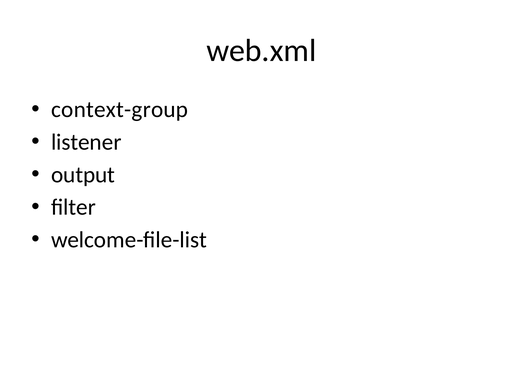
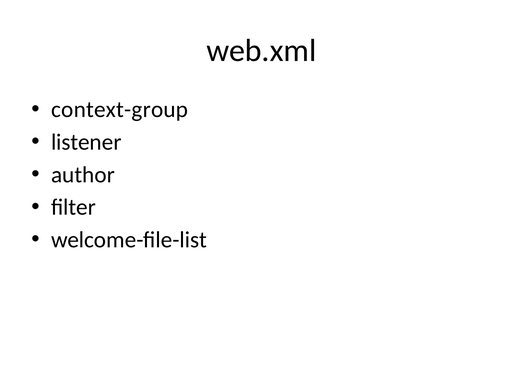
output: output -> author
